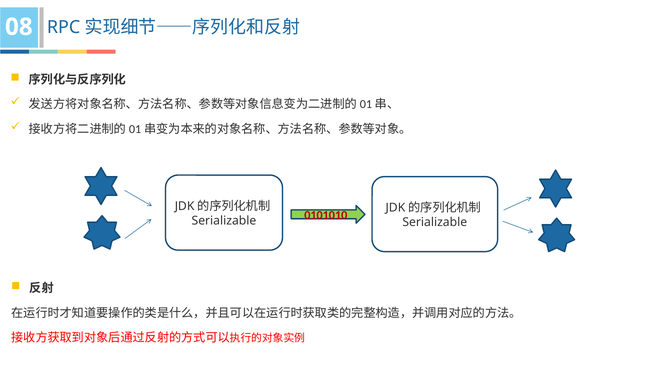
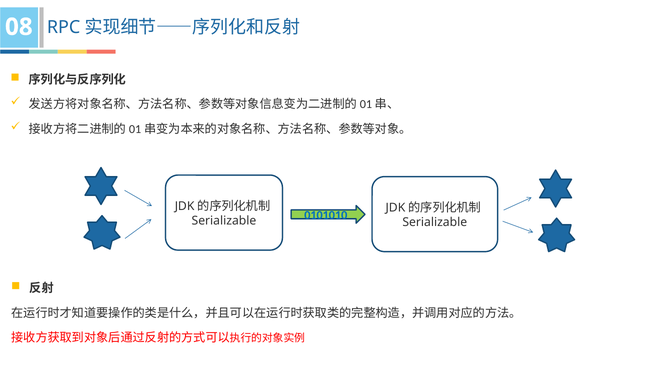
0101010 colour: red -> blue
